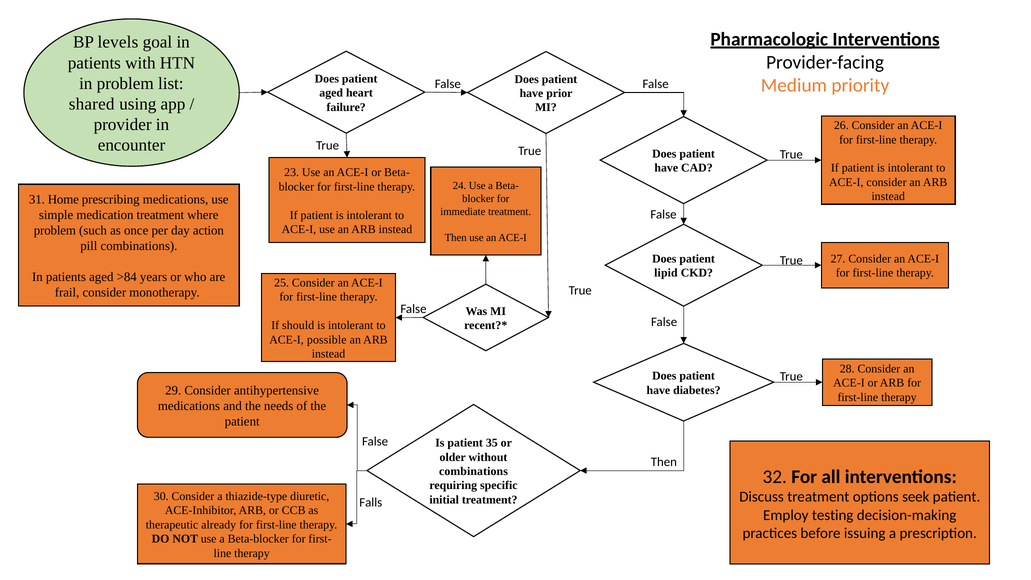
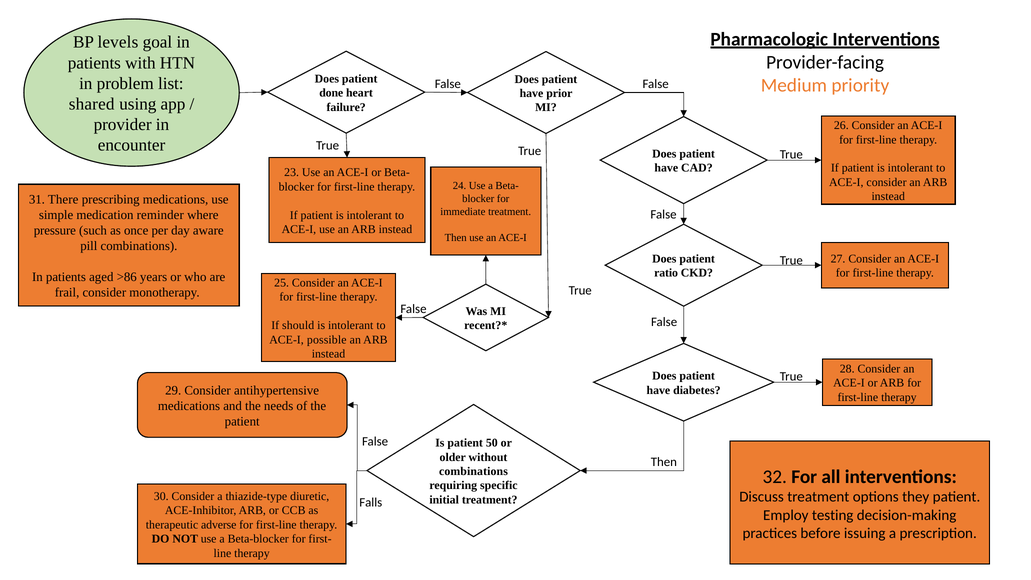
aged at (331, 93): aged -> done
Home: Home -> There
medication treatment: treatment -> reminder
problem at (55, 231): problem -> pressure
action: action -> aware
lipid: lipid -> ratio
>84: >84 -> >86
35: 35 -> 50
seek: seek -> they
already: already -> adverse
